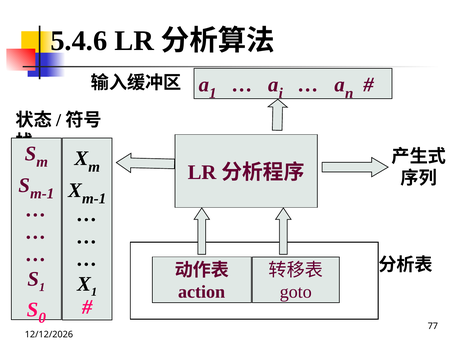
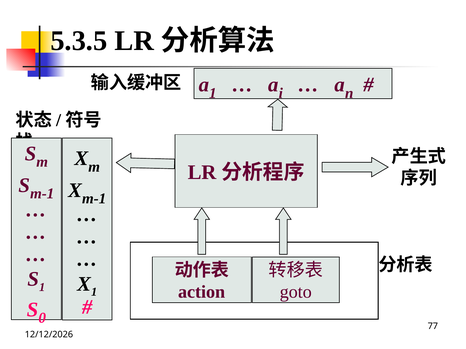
5.4.6: 5.4.6 -> 5.3.5
